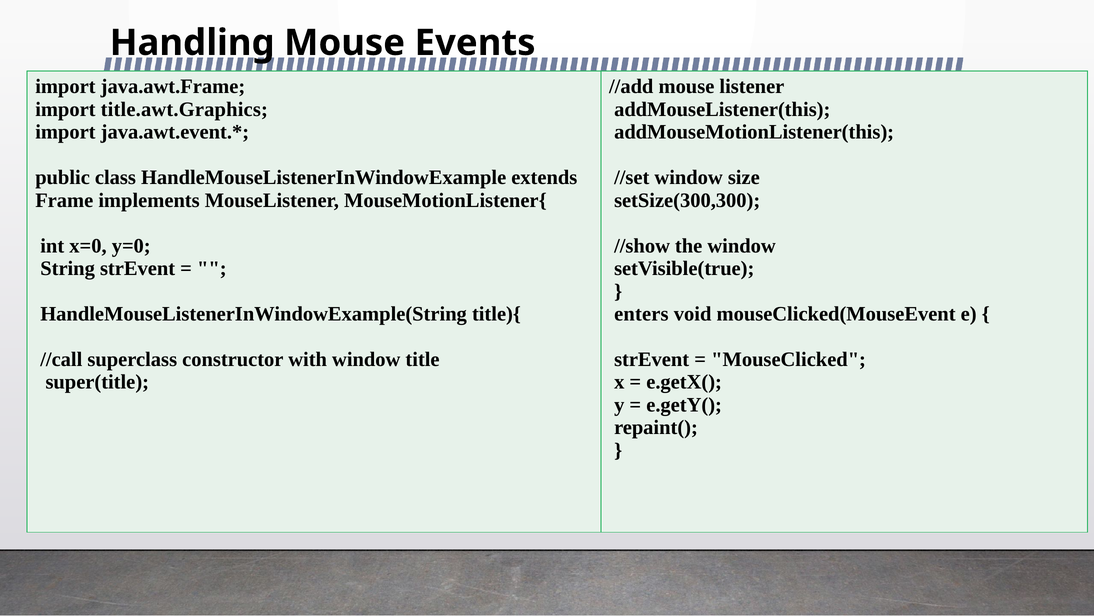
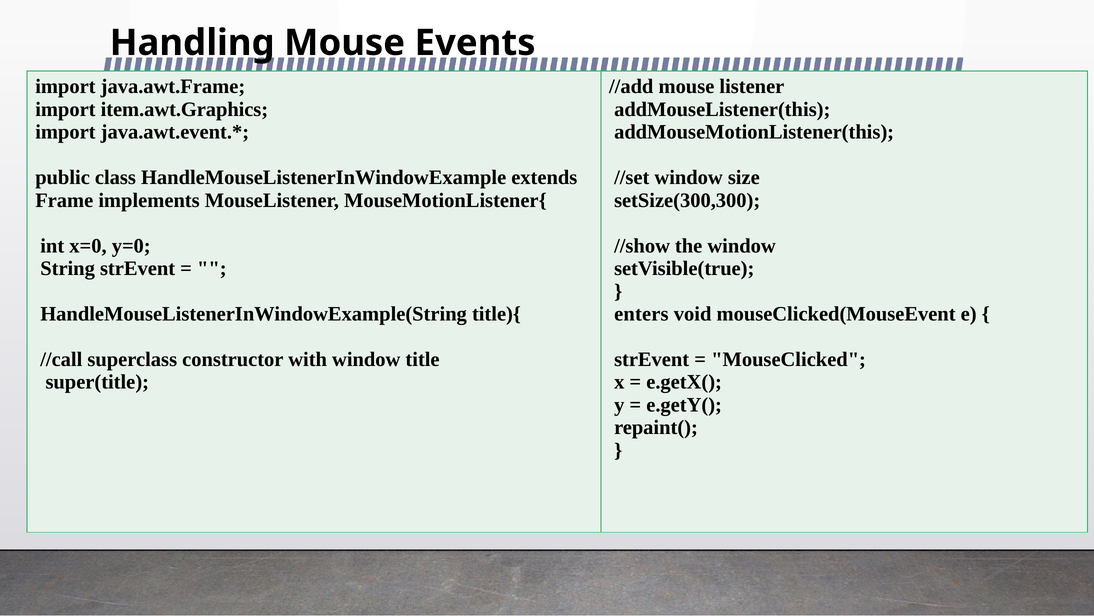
title.awt.Graphics: title.awt.Graphics -> item.awt.Graphics
